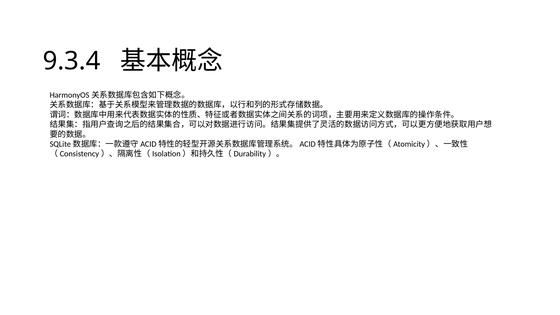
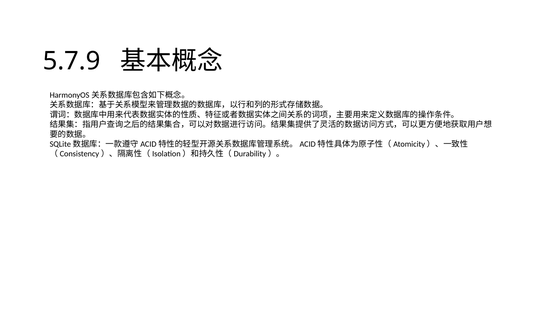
9.3.4: 9.3.4 -> 5.7.9
